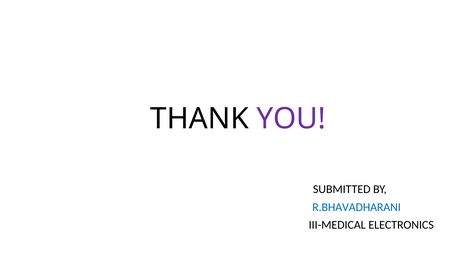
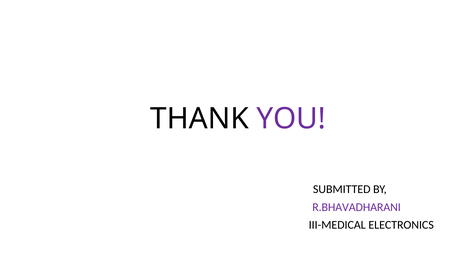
R.BHAVADHARANI colour: blue -> purple
